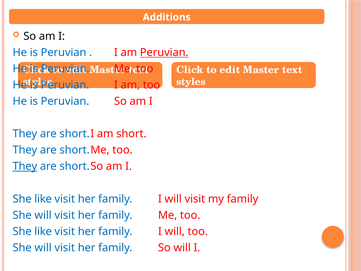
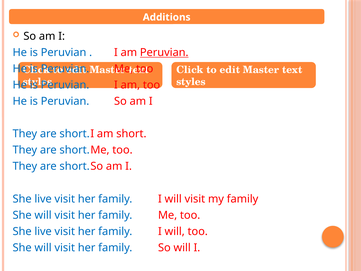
They at (25, 166) underline: present -> none
like at (43, 199): like -> live
like at (43, 231): like -> live
